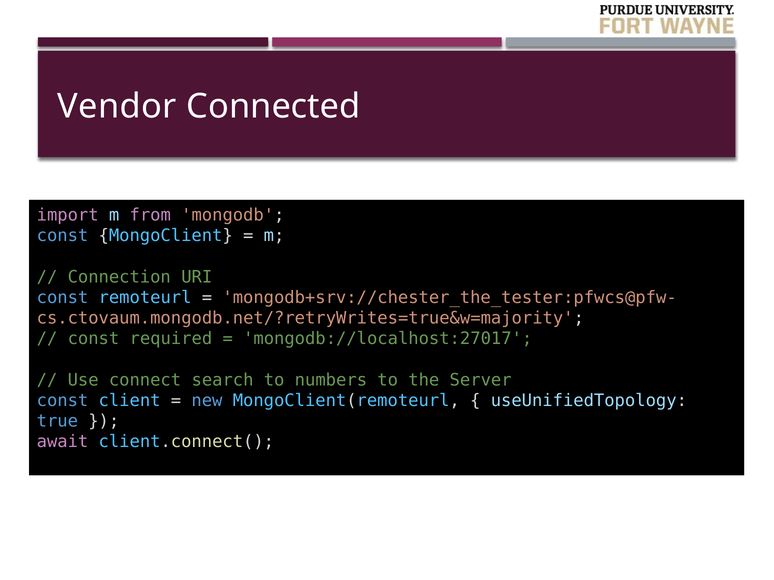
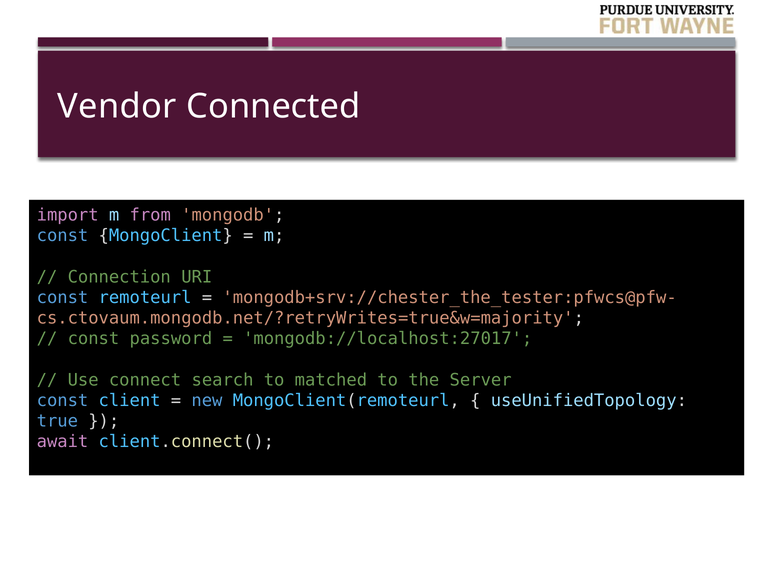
required: required -> password
numbers: numbers -> matched
